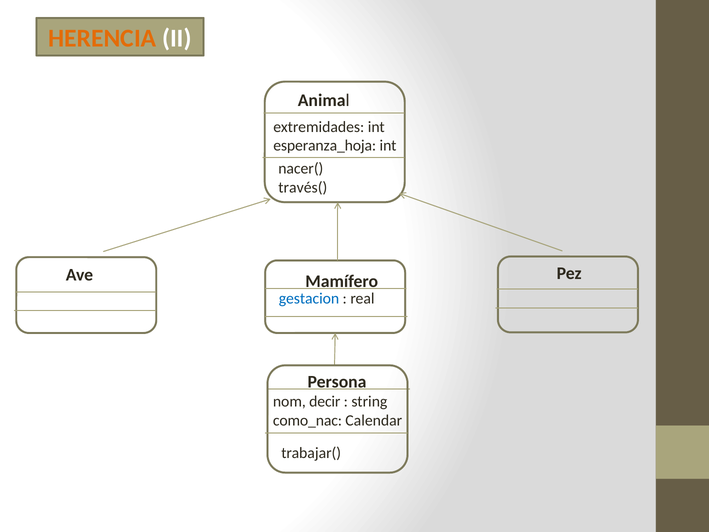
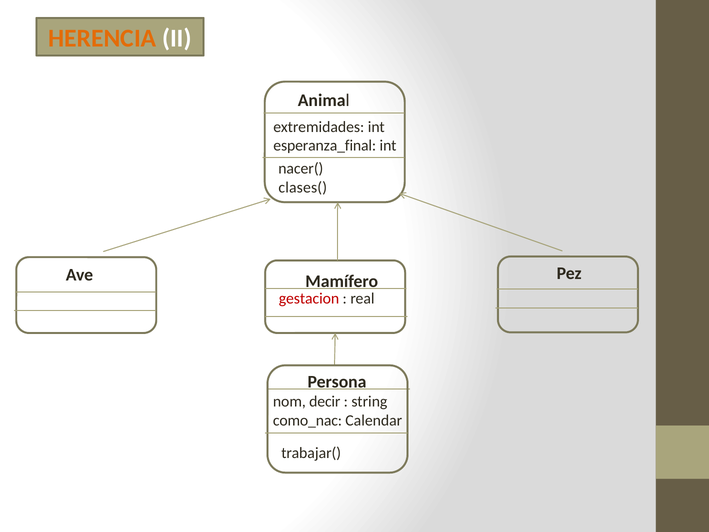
esperanza_hoja: esperanza_hoja -> esperanza_final
través(: través( -> clases(
gestacion colour: blue -> red
